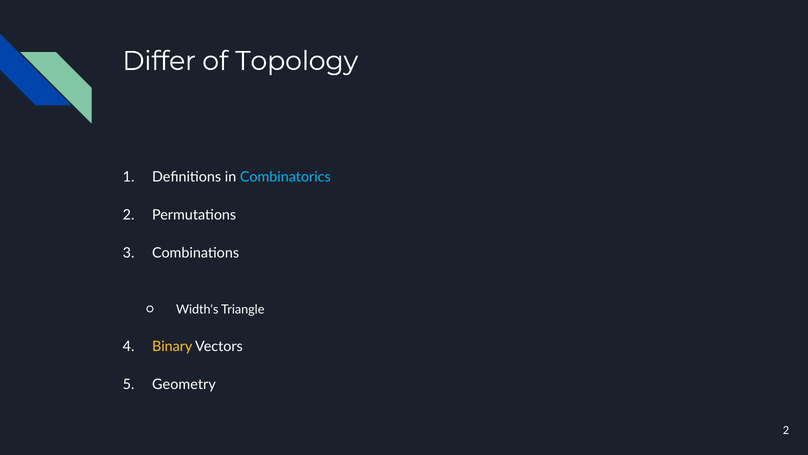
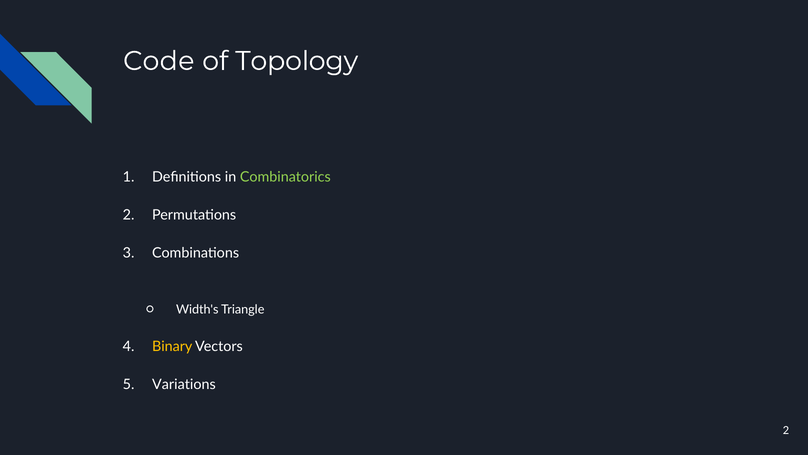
Differ: Differ -> Code
Combinatorics colour: light blue -> light green
Geometry: Geometry -> Variations
